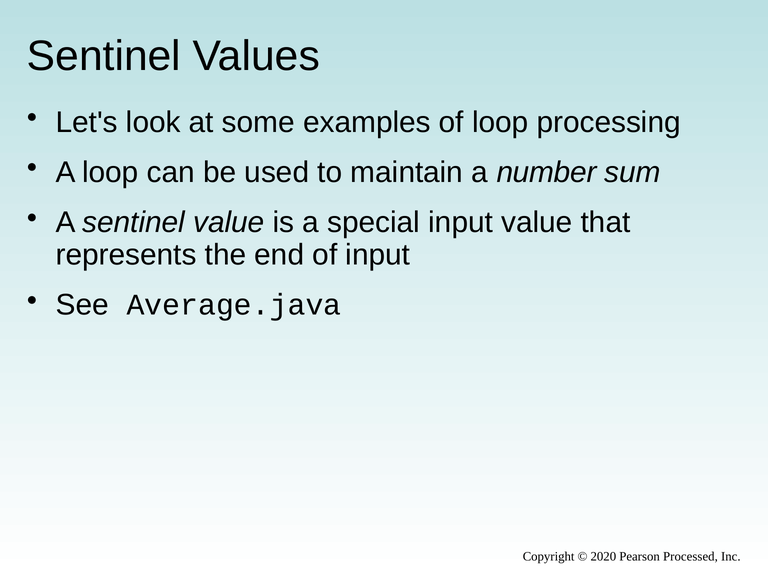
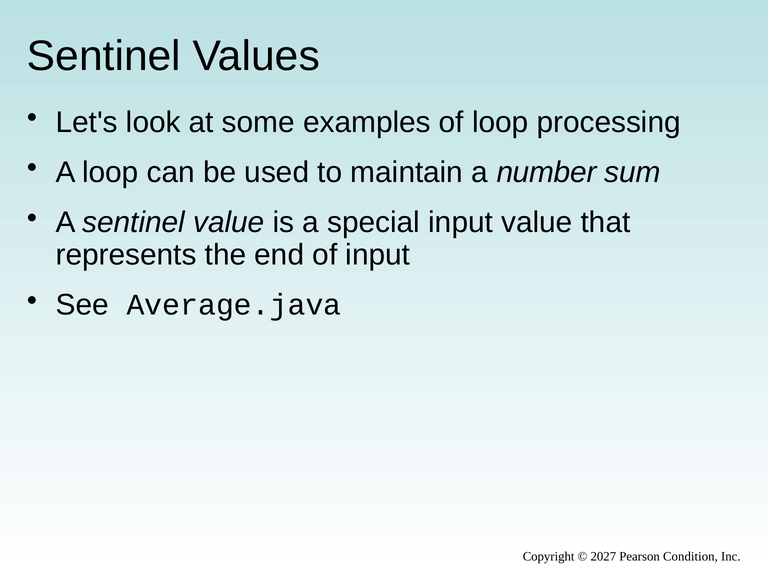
2020: 2020 -> 2027
Processed: Processed -> Condition
